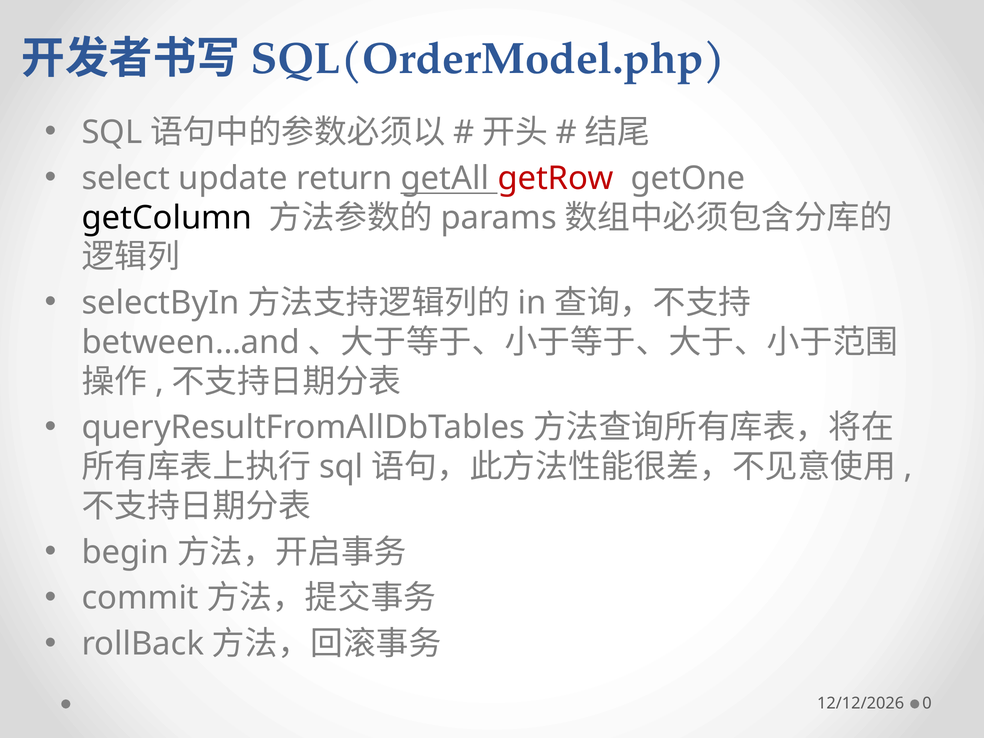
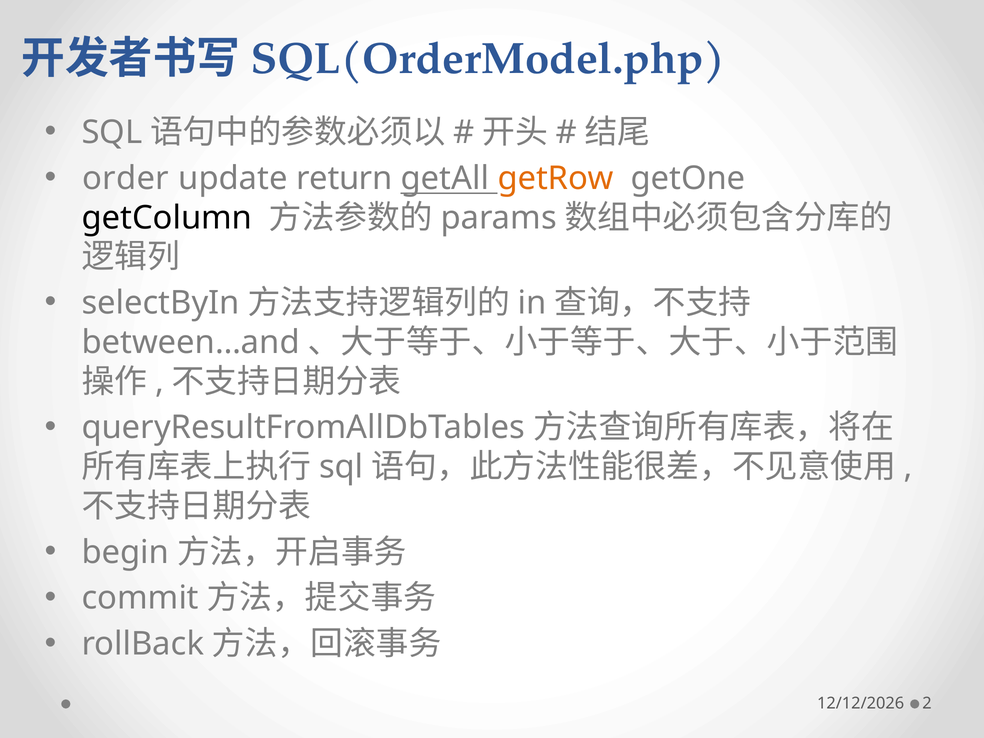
select: select -> order
getRow colour: red -> orange
0: 0 -> 2
